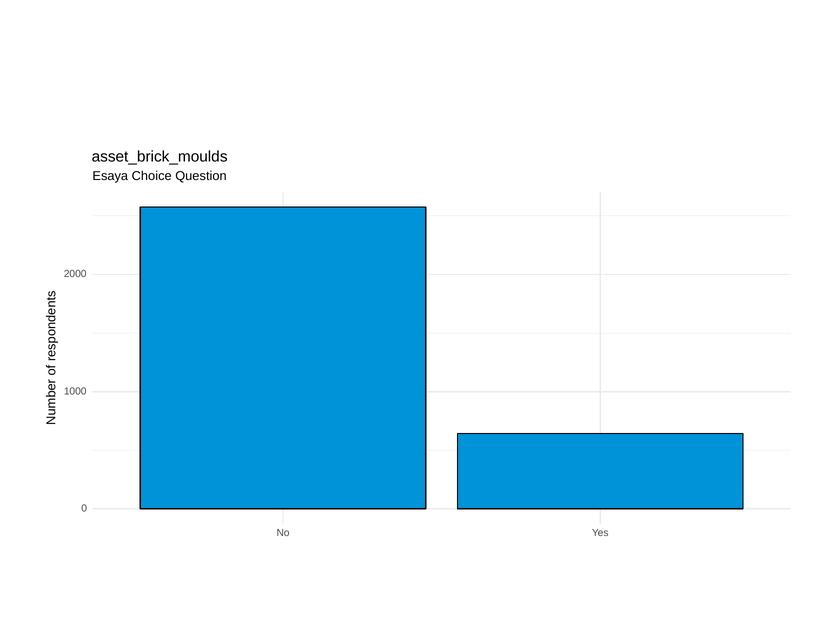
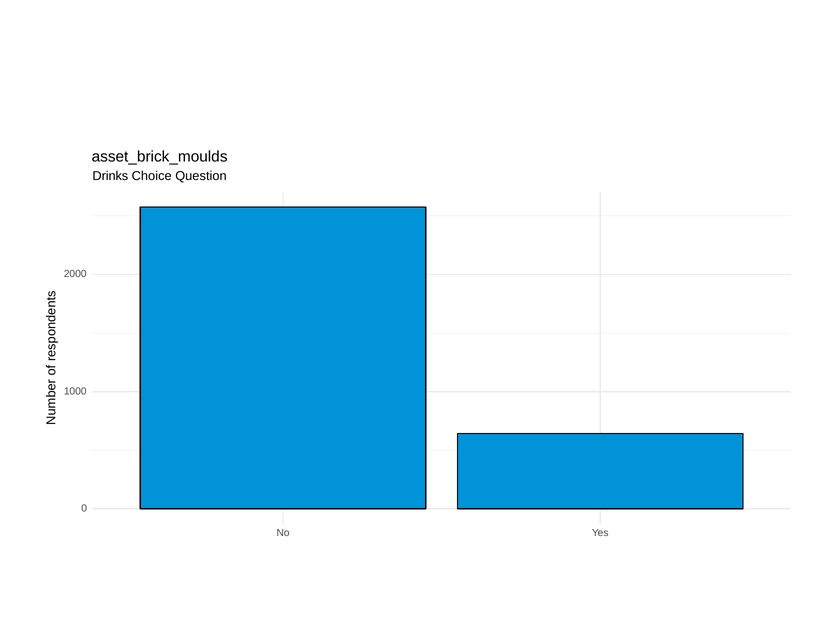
Esaya: Esaya -> Drinks
